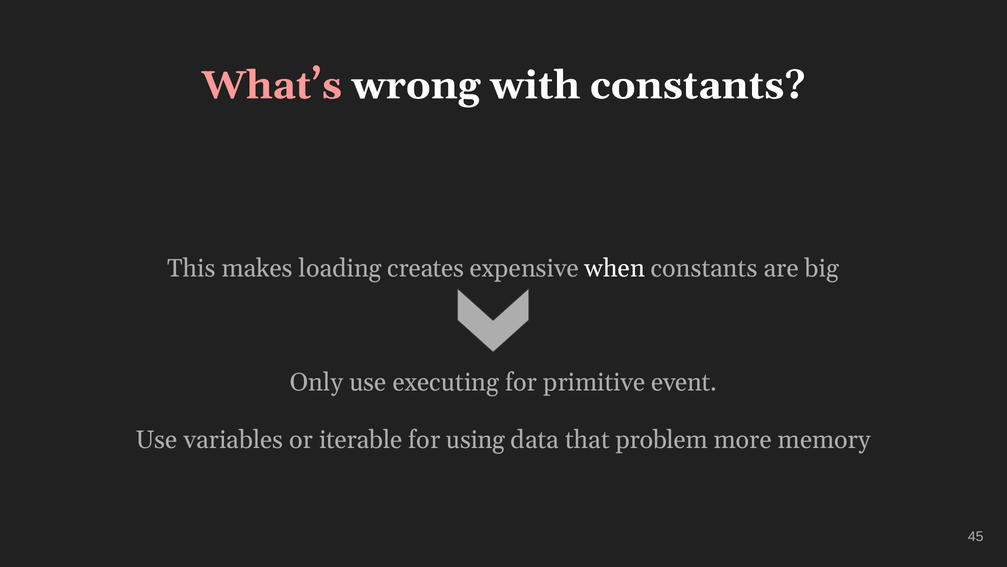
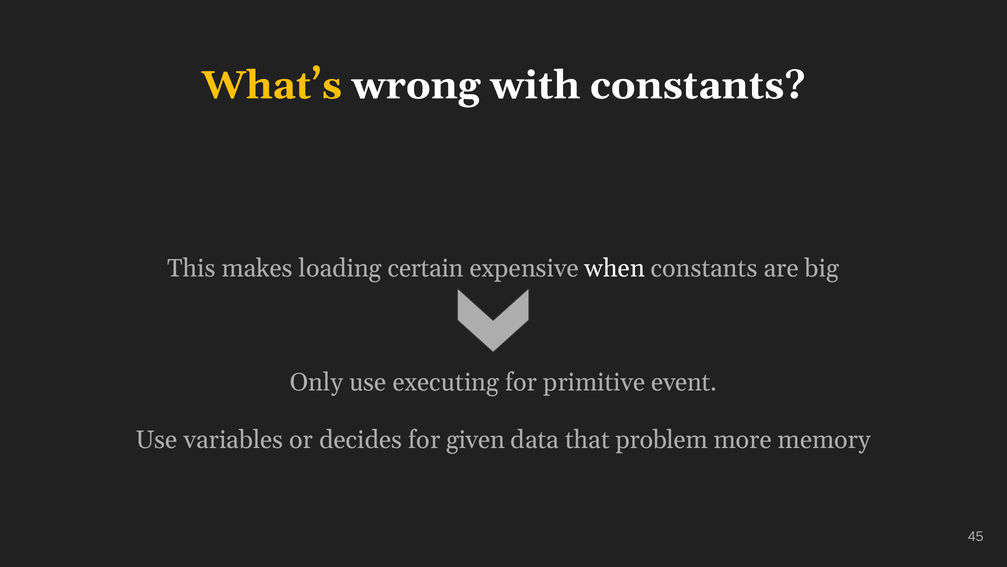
What’s colour: pink -> yellow
creates: creates -> certain
iterable: iterable -> decides
using: using -> given
